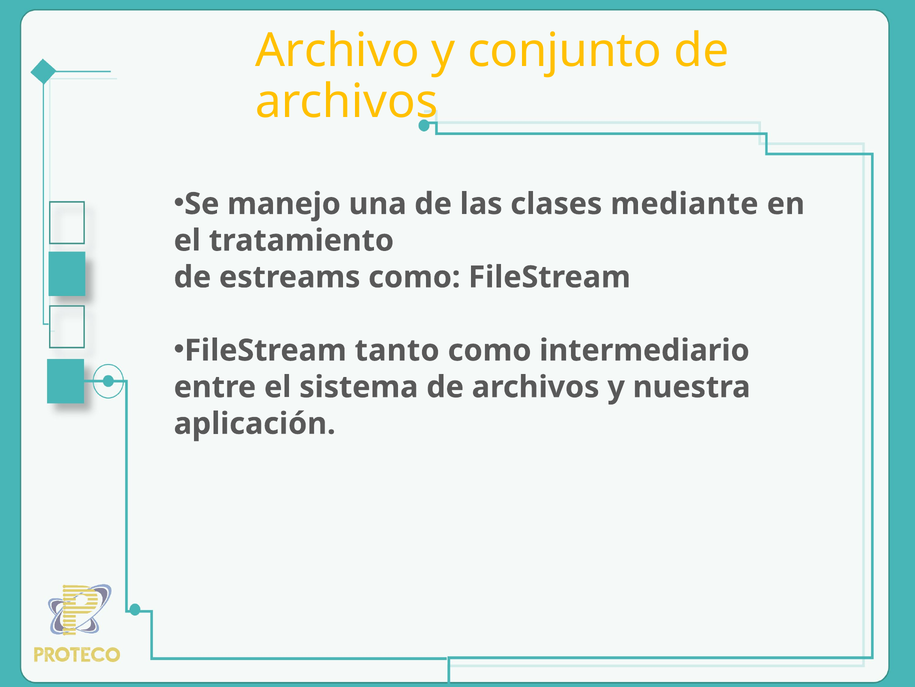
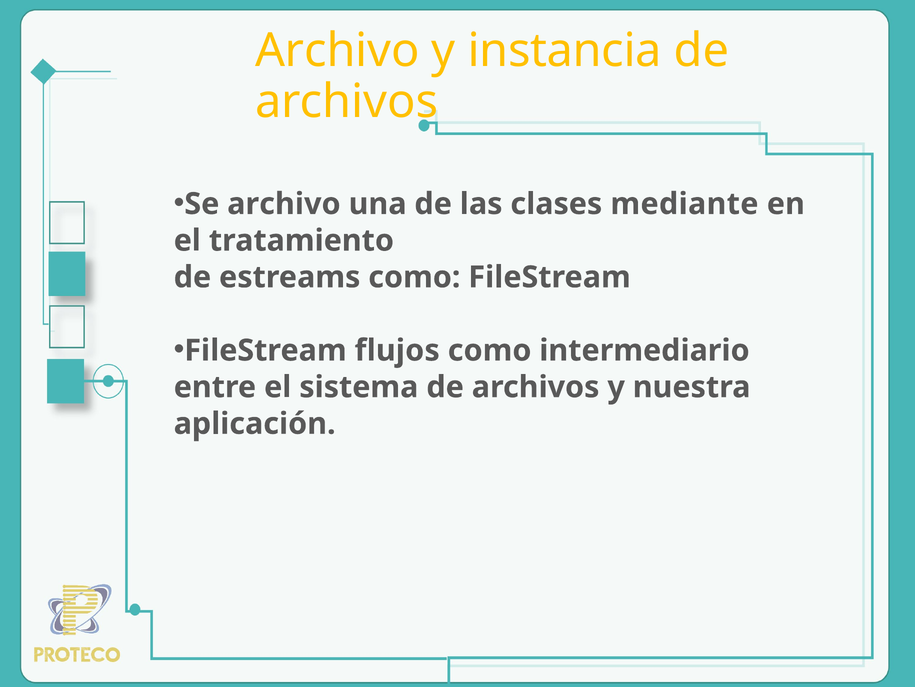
conjunto: conjunto -> instancia
Se manejo: manejo -> archivo
tanto: tanto -> flujos
